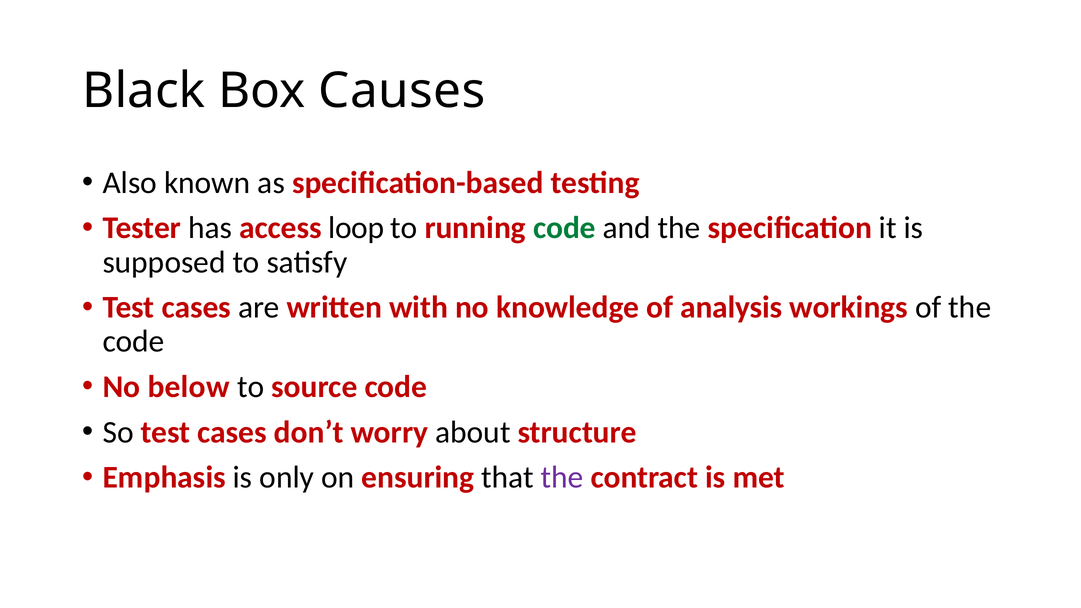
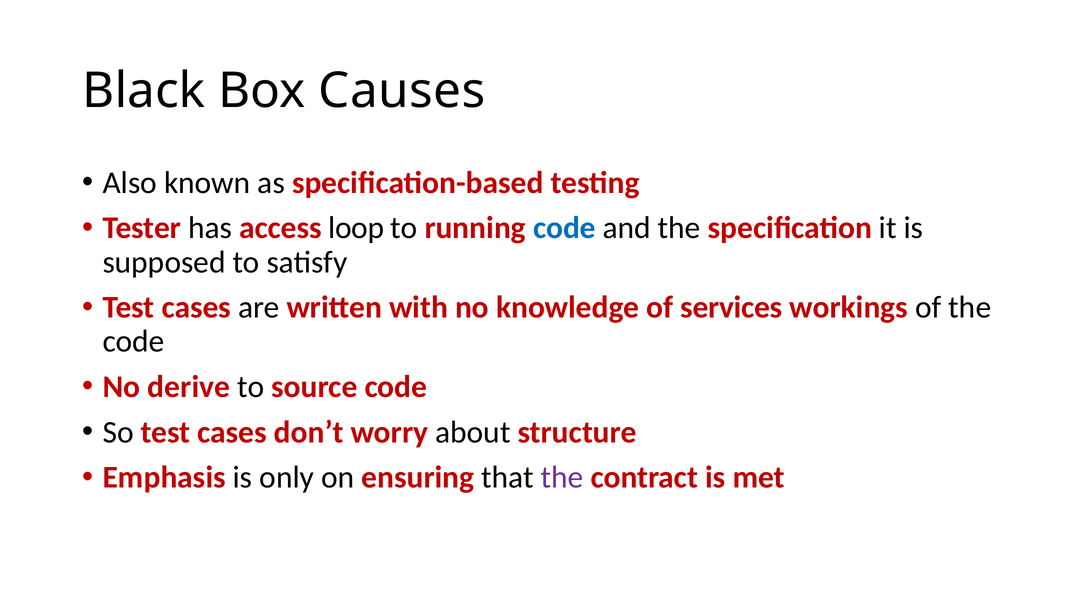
code at (564, 228) colour: green -> blue
analysis: analysis -> services
below: below -> derive
